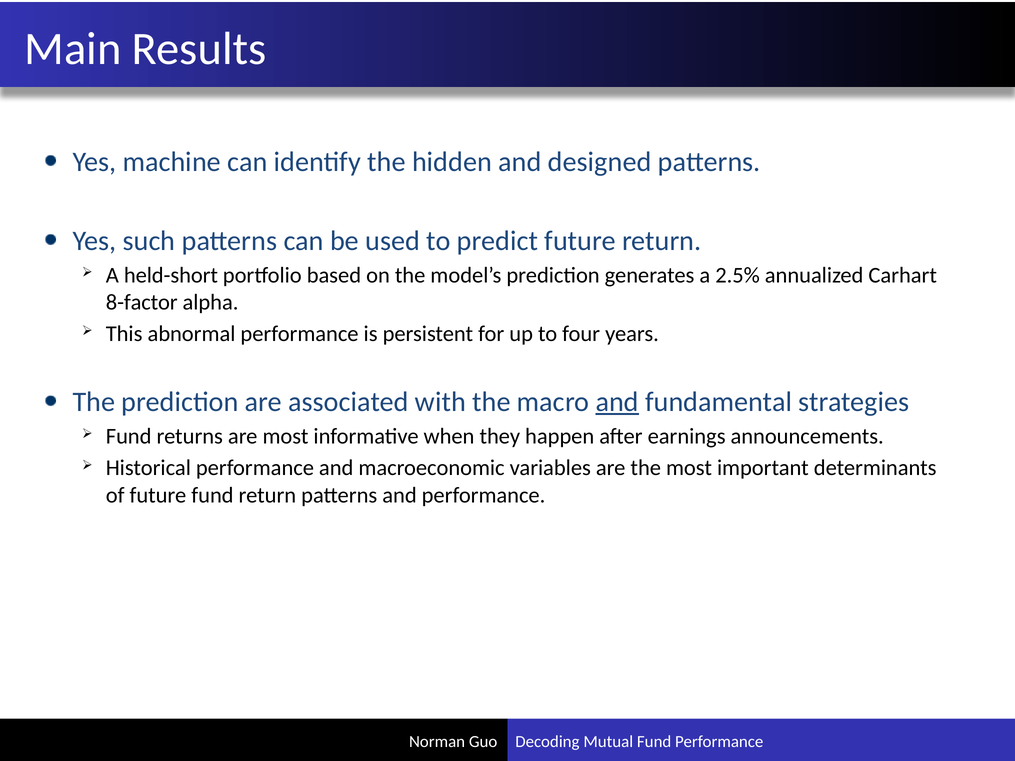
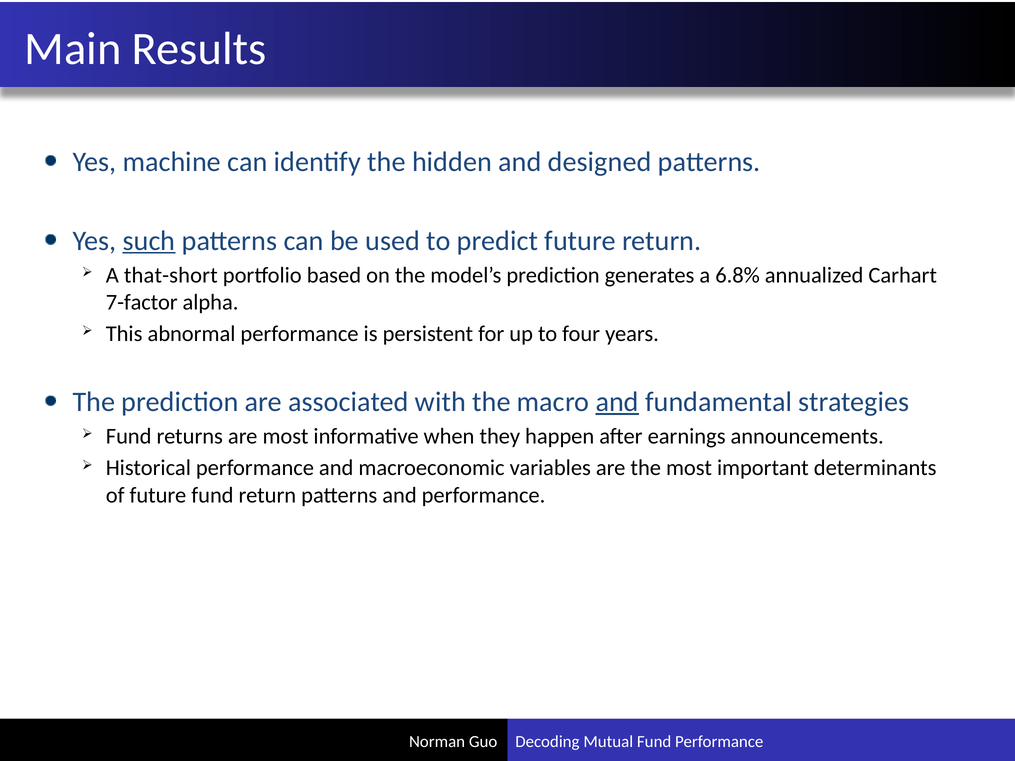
such underline: none -> present
held-short: held-short -> that-short
2.5%: 2.5% -> 6.8%
8-factor: 8-factor -> 7-factor
